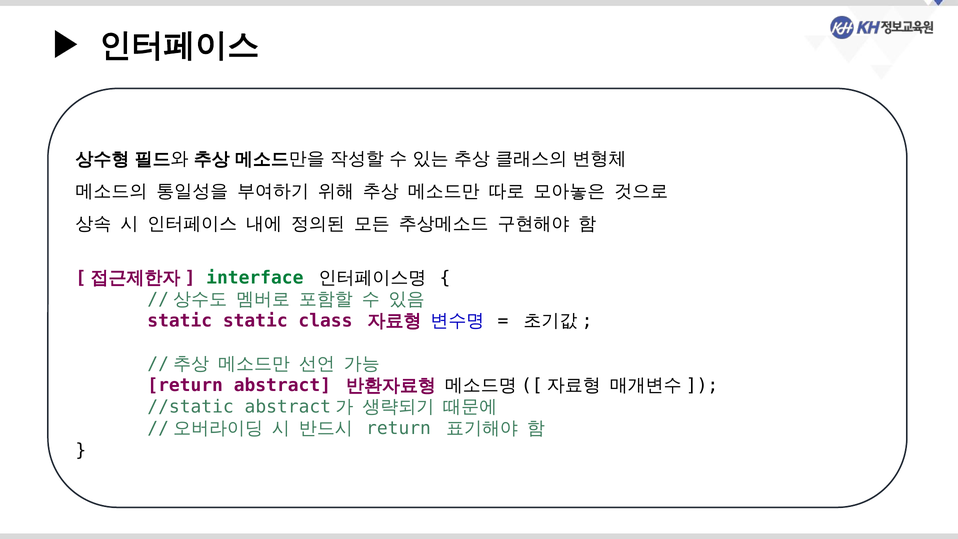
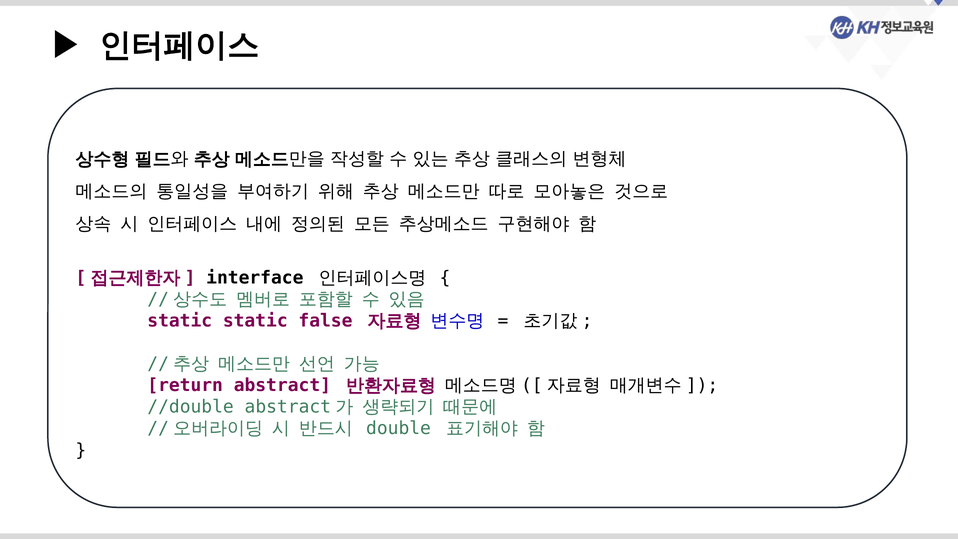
interface colour: green -> black
class: class -> false
//static: //static -> //double
return at (399, 428): return -> double
